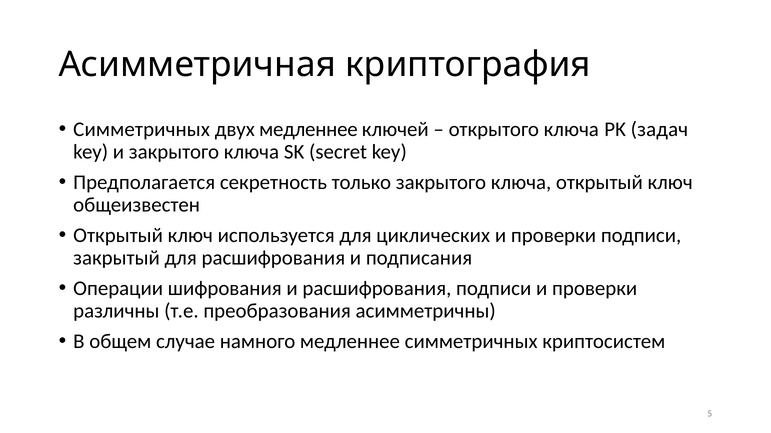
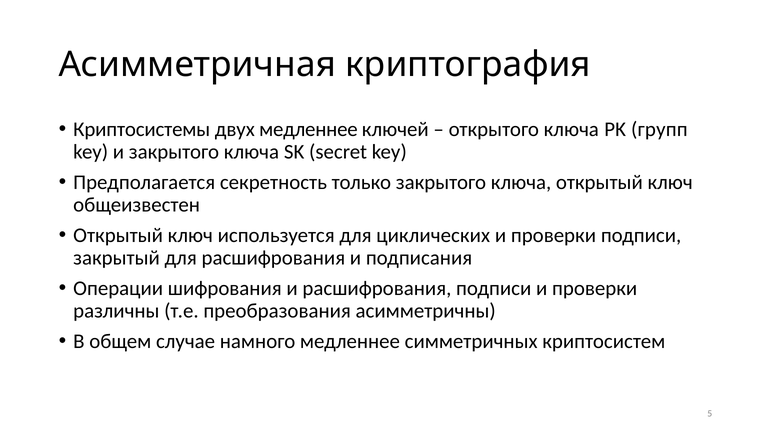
Симметричных at (142, 129): Симметричных -> Криптосистемы
задач: задач -> групп
